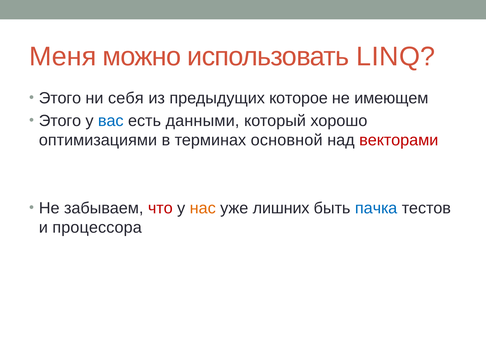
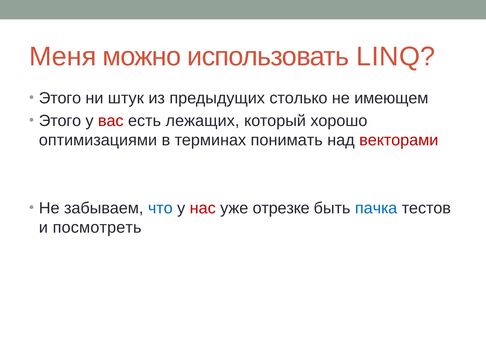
себя: себя -> штук
которое: которое -> столько
вас colour: blue -> red
данными: данными -> лежащих
основной: основной -> понимать
что colour: red -> blue
нас colour: orange -> red
лишних: лишних -> отрезке
процессора: процессора -> посмотреть
